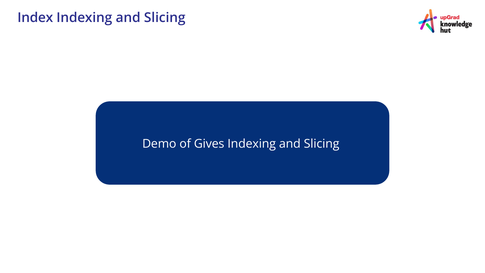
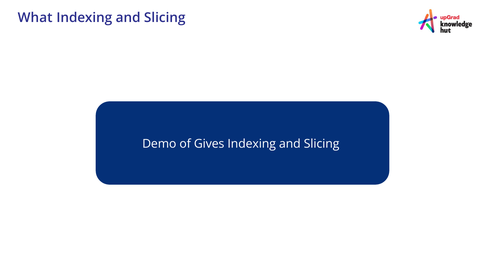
Index: Index -> What
